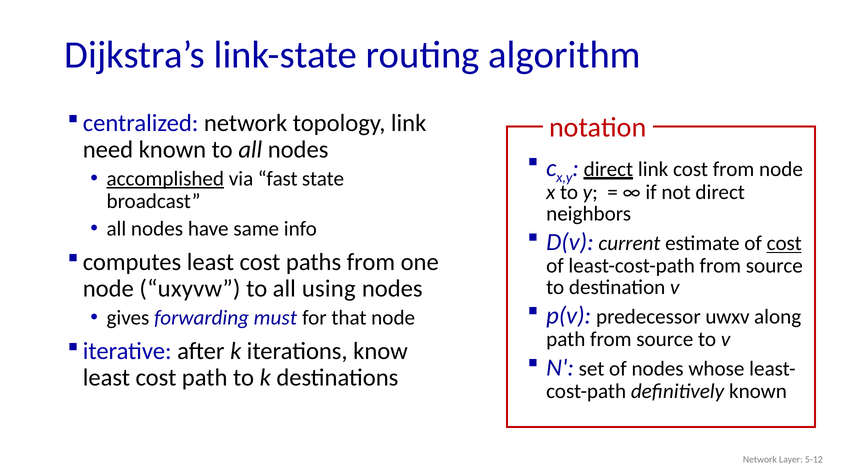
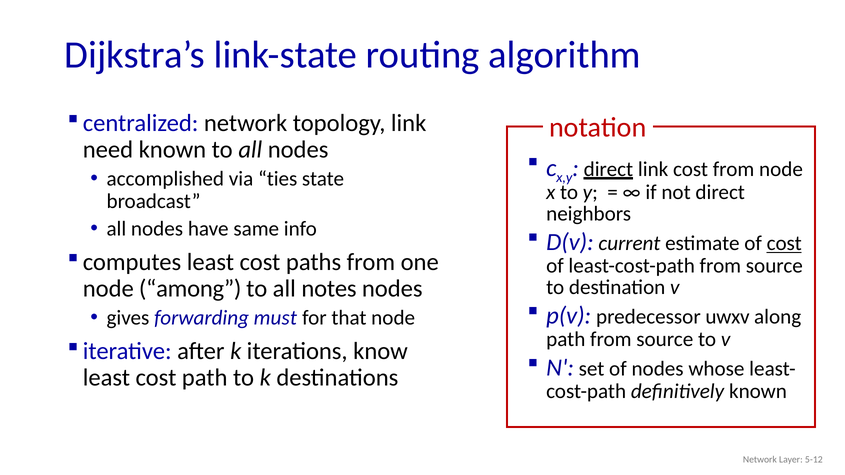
accomplished underline: present -> none
fast: fast -> ties
uxyvw: uxyvw -> among
using: using -> notes
